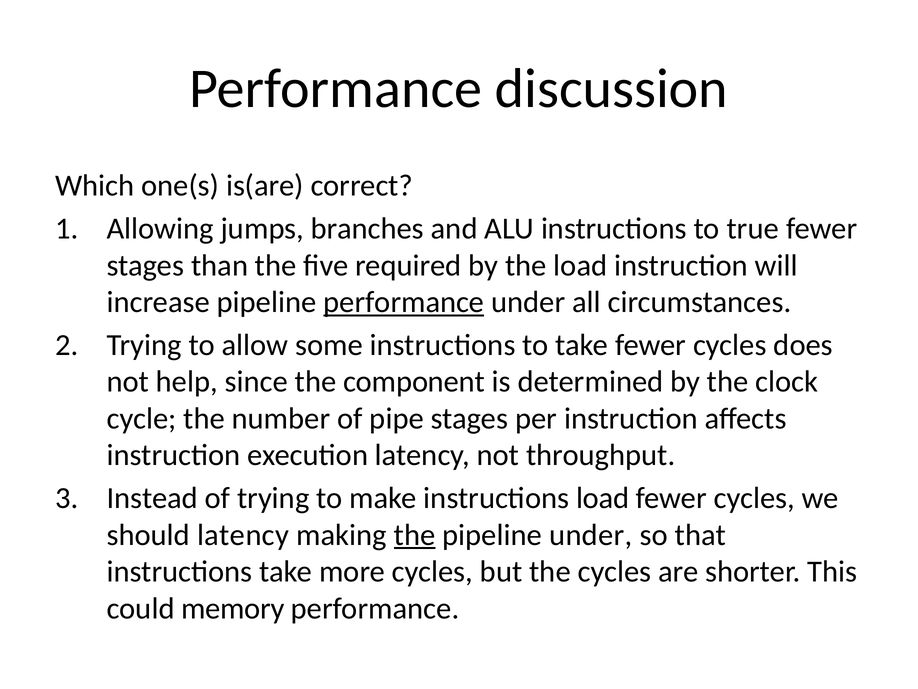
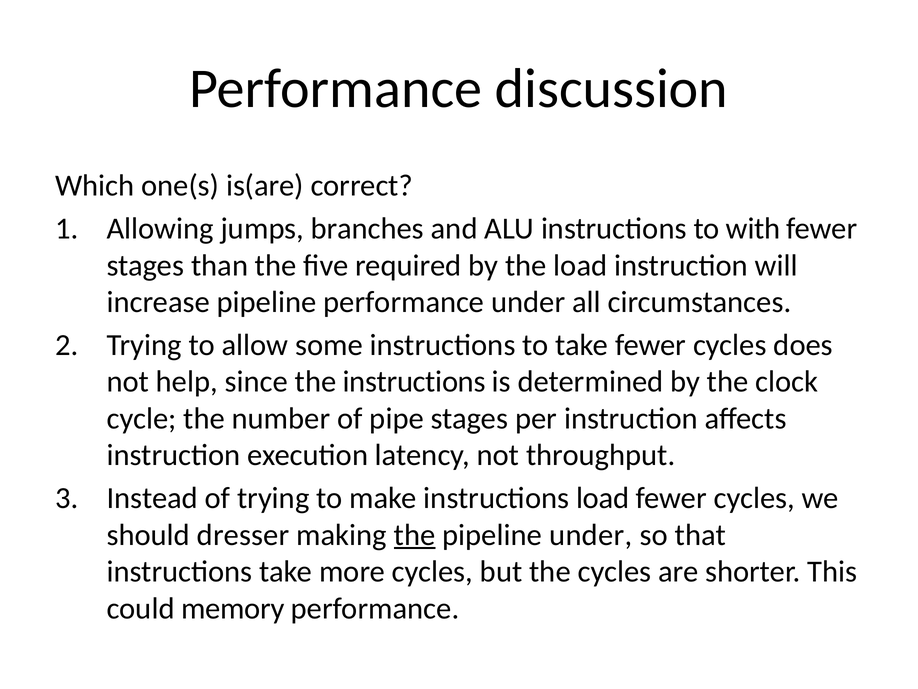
true: true -> with
performance at (404, 302) underline: present -> none
the component: component -> instructions
should latency: latency -> dresser
